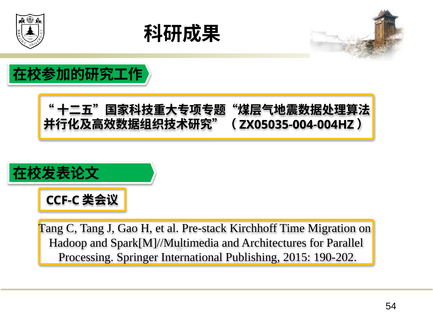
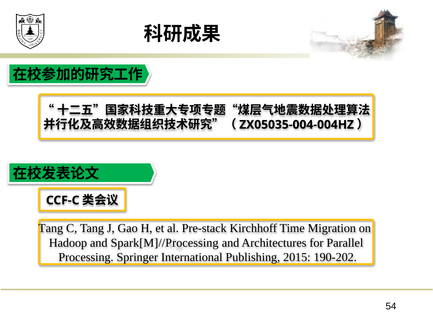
Spark[M]//Multimedia: Spark[M]//Multimedia -> Spark[M]//Processing
